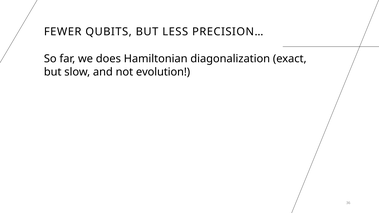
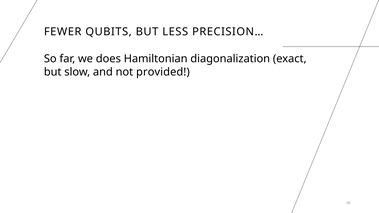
evolution: evolution -> provided
